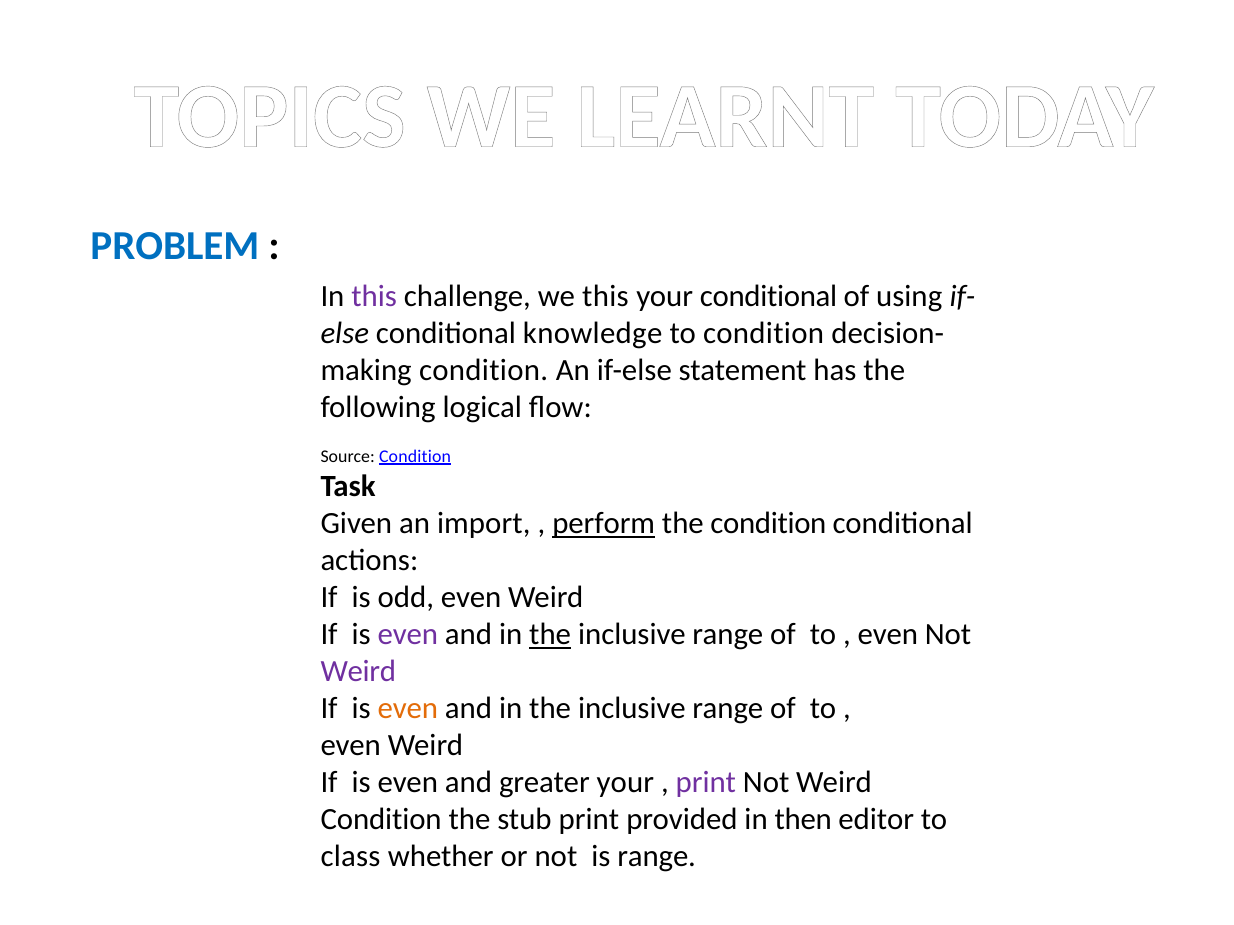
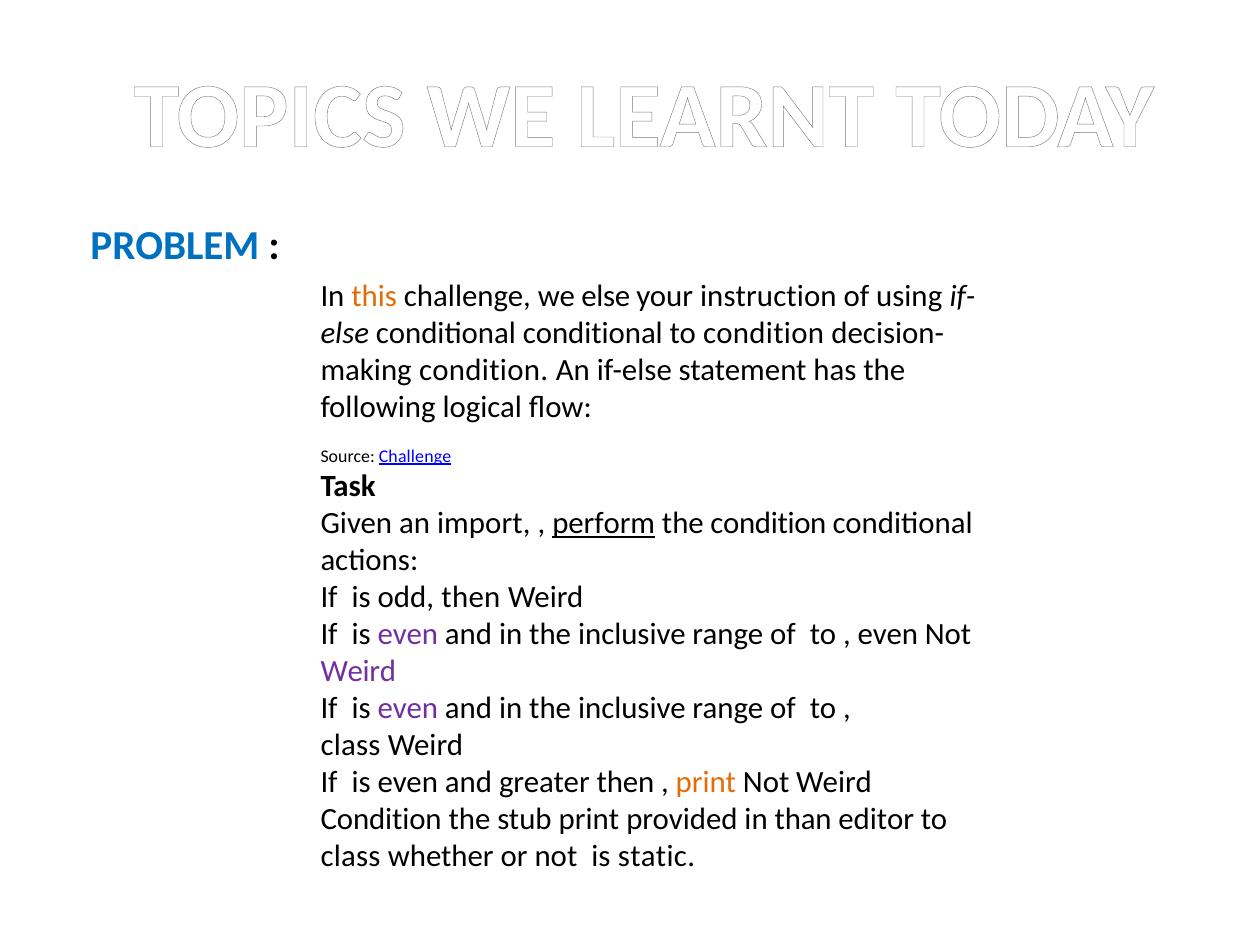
this at (374, 297) colour: purple -> orange
we this: this -> else
your conditional: conditional -> instruction
conditional knowledge: knowledge -> conditional
Source Condition: Condition -> Challenge
odd even: even -> then
the at (550, 635) underline: present -> none
even at (408, 709) colour: orange -> purple
even at (351, 746): even -> class
greater your: your -> then
print at (706, 783) colour: purple -> orange
then: then -> than
is range: range -> static
